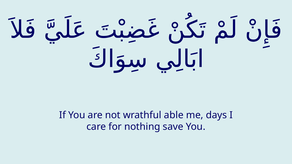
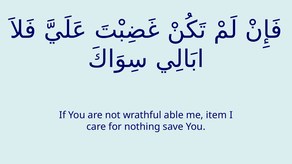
days: days -> item
